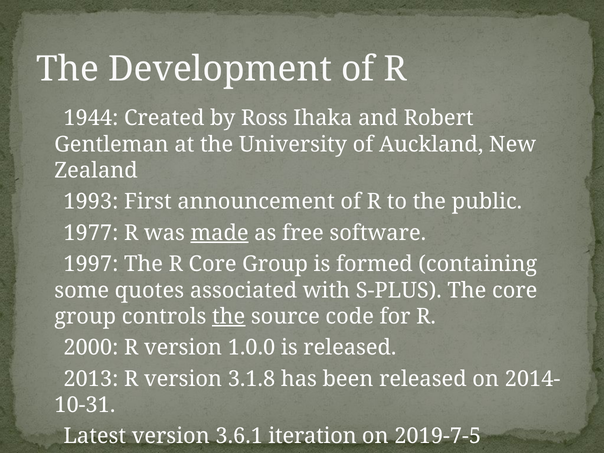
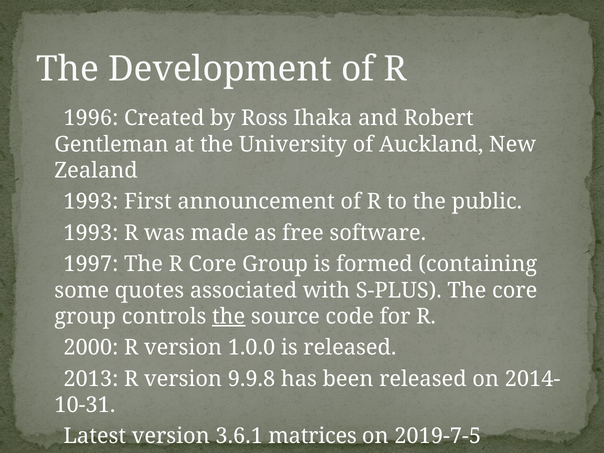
1944: 1944 -> 1996
1977 at (91, 233): 1977 -> 1993
made underline: present -> none
3.1.8: 3.1.8 -> 9.9.8
iteration: iteration -> matrices
